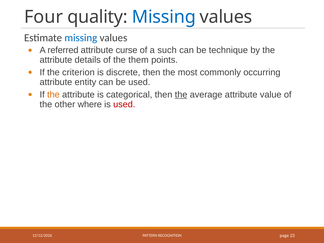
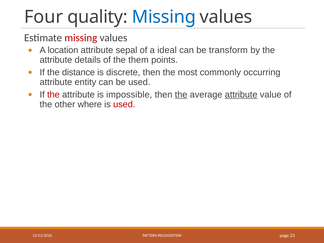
missing at (81, 38) colour: blue -> red
referred: referred -> location
curse: curse -> sepal
such: such -> ideal
technique: technique -> transform
criterion: criterion -> distance
the at (53, 95) colour: orange -> red
categorical: categorical -> impossible
attribute at (241, 95) underline: none -> present
